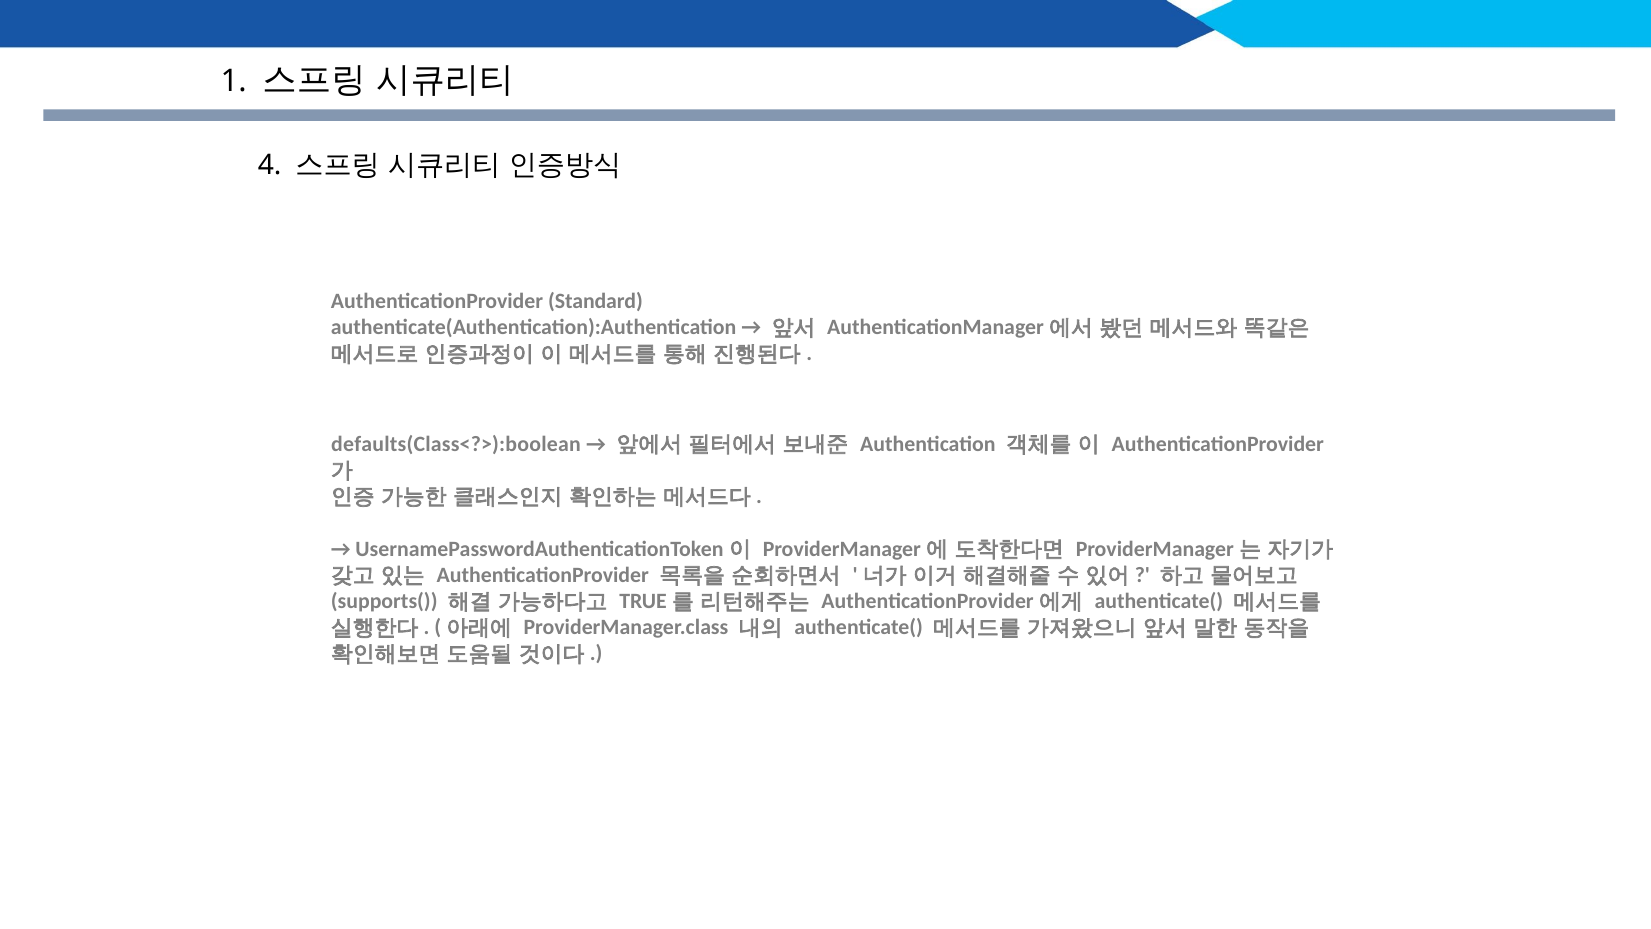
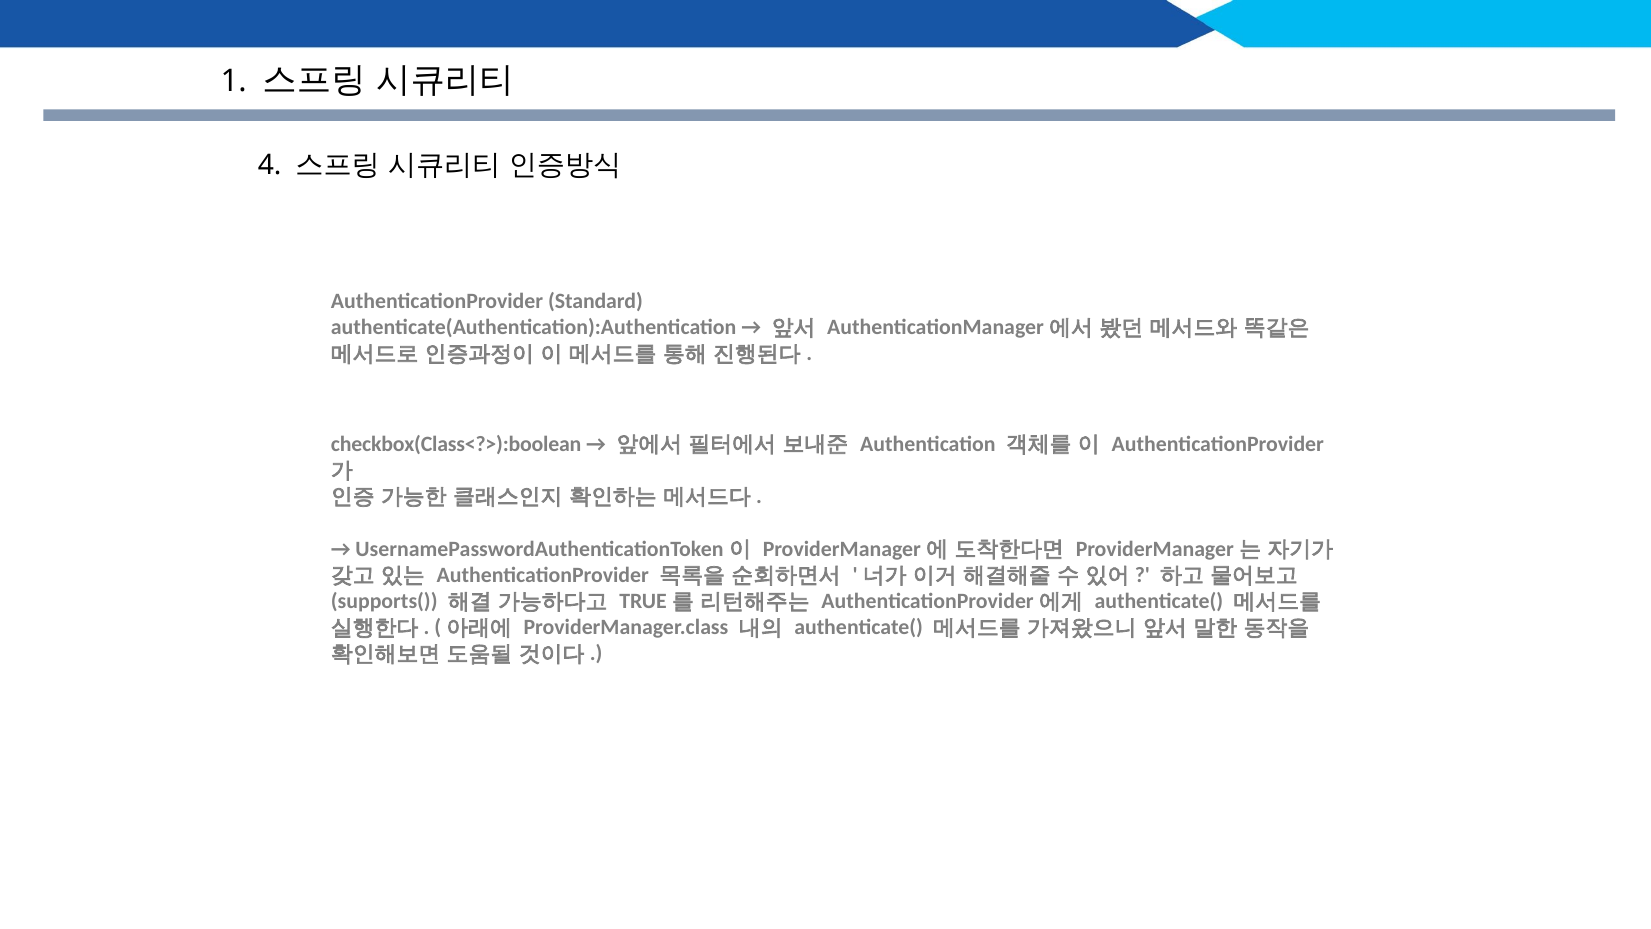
defaults(Class<?>):boolean: defaults(Class<?>):boolean -> checkbox(Class<?>):boolean
